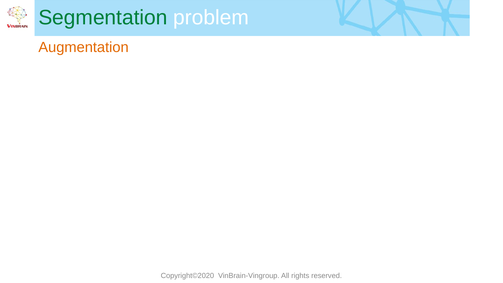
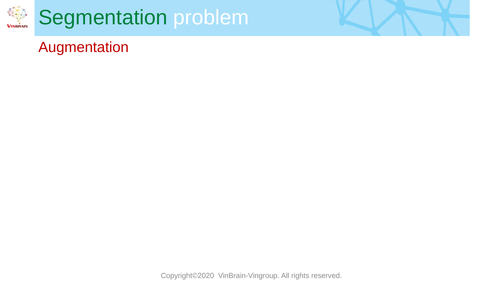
Augmentation colour: orange -> red
